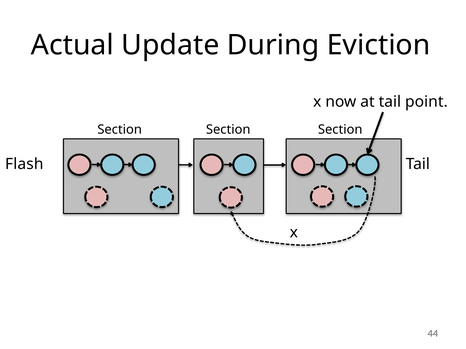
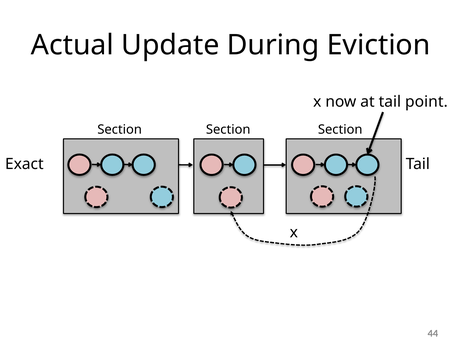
Flash: Flash -> Exact
